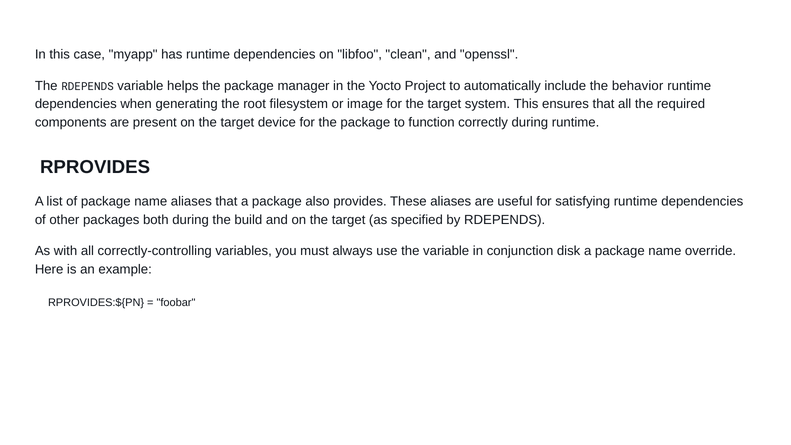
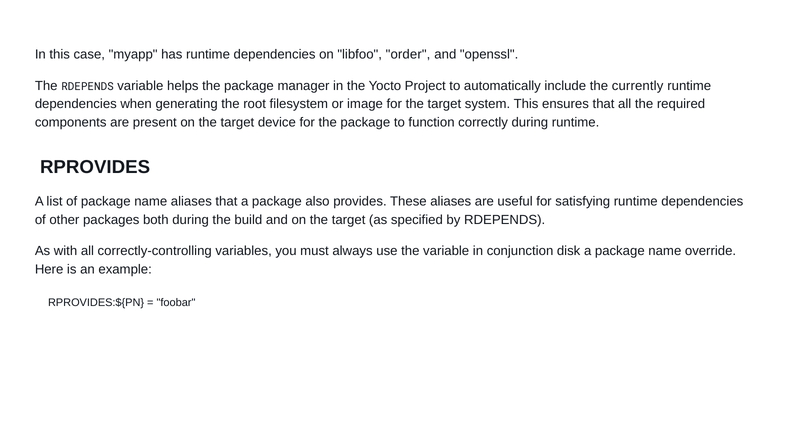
clean: clean -> order
behavior: behavior -> currently
